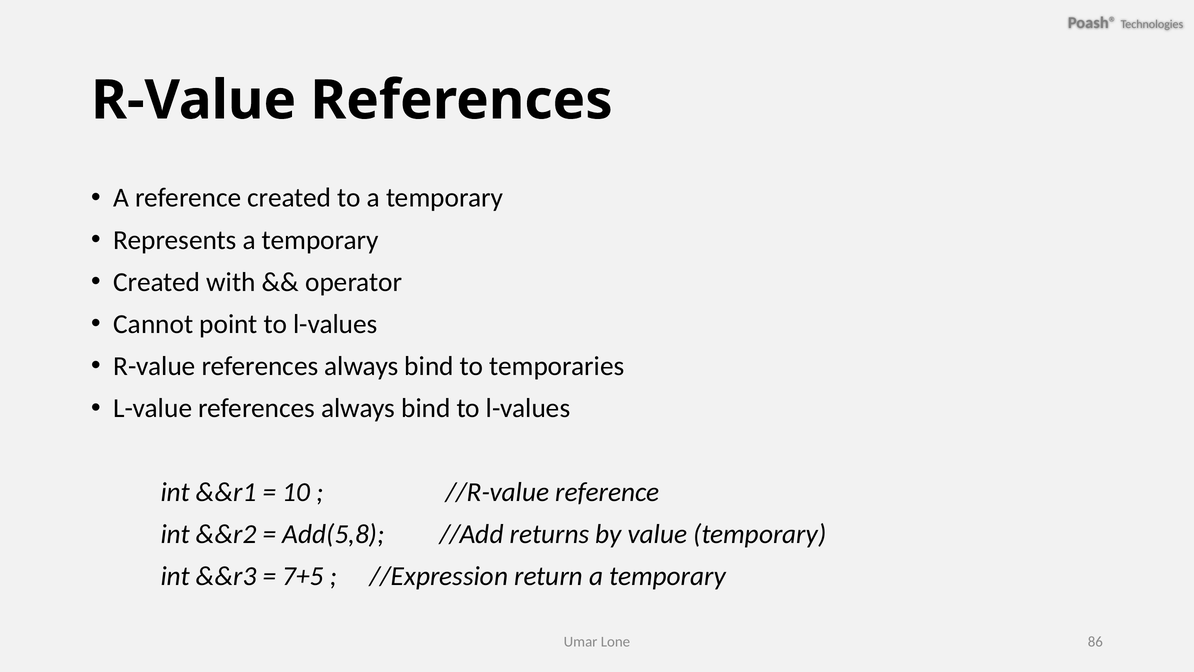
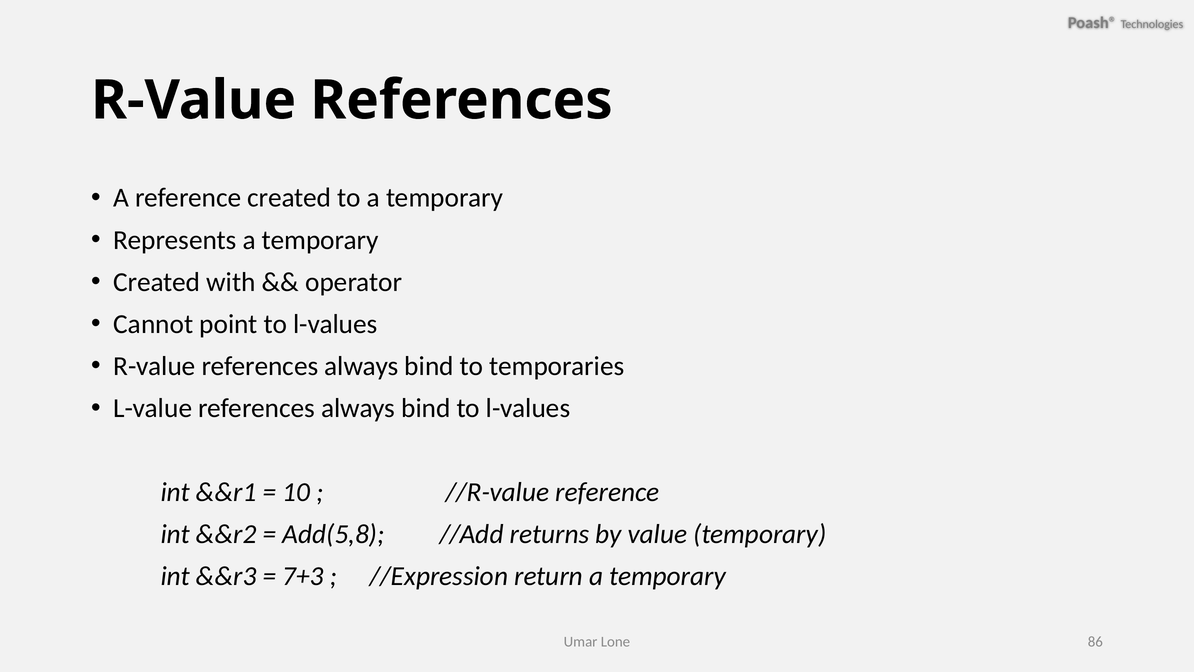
7+5: 7+5 -> 7+3
